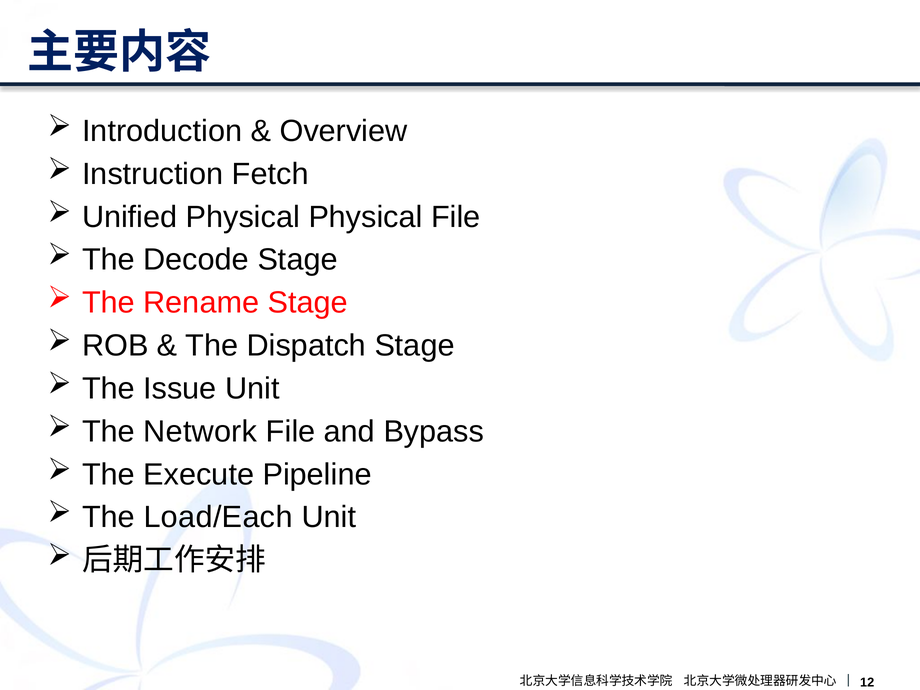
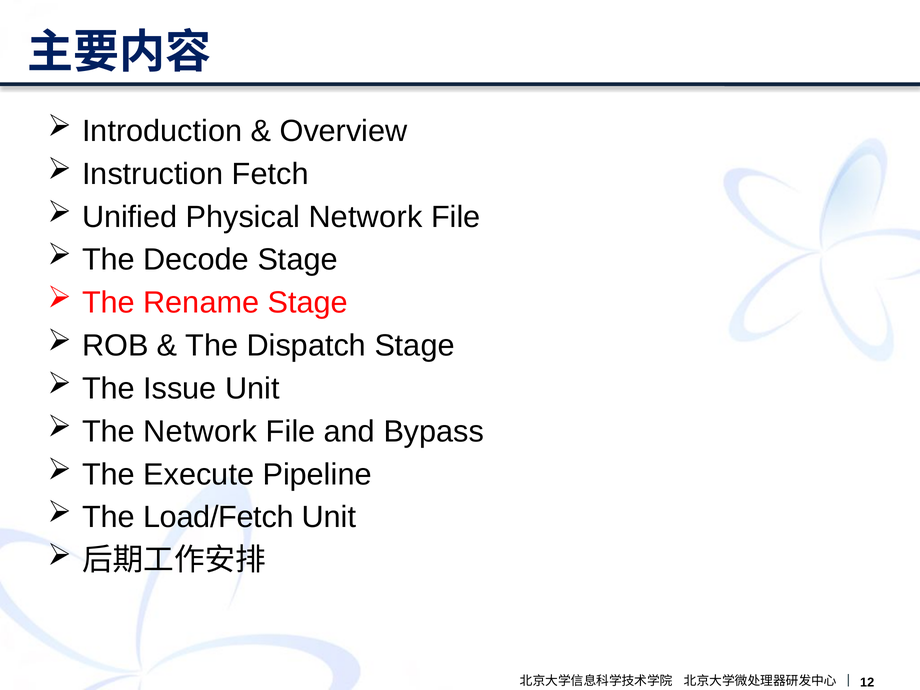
Physical Physical: Physical -> Network
Load/Each: Load/Each -> Load/Fetch
